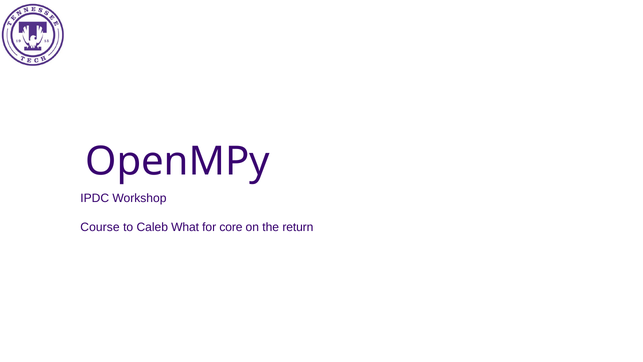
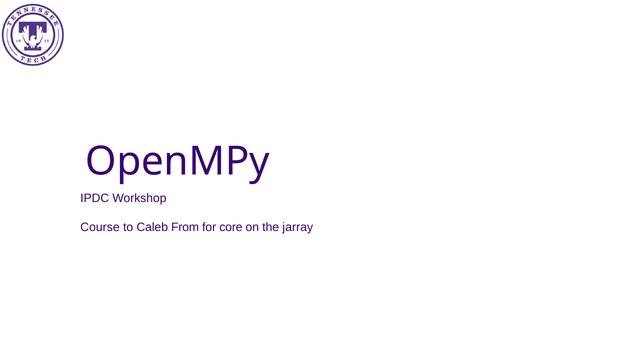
What: What -> From
return: return -> jarray
